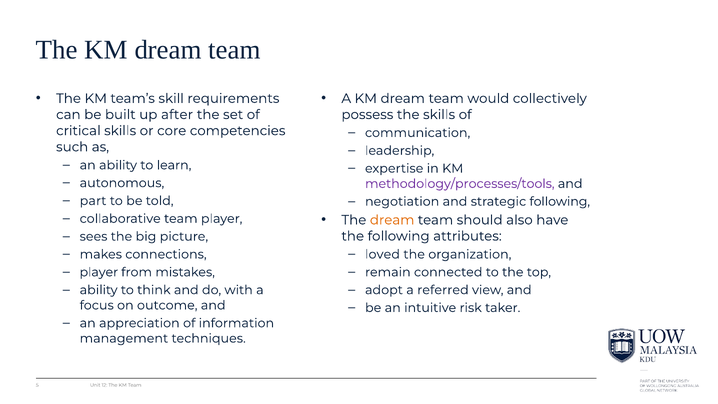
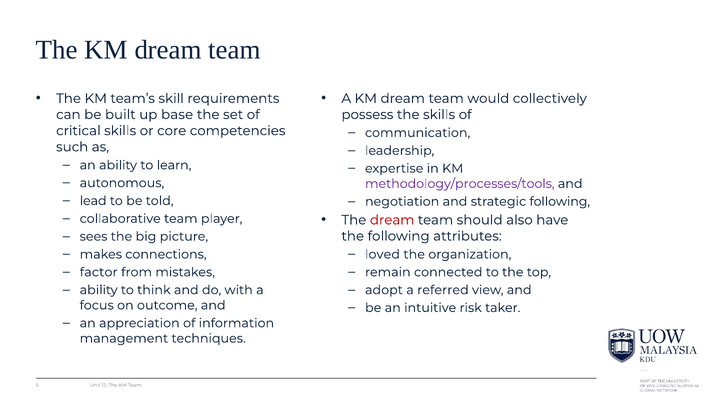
after: after -> base
part: part -> lead
dream at (392, 220) colour: orange -> red
player at (99, 272): player -> factor
